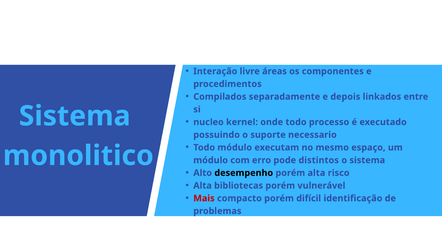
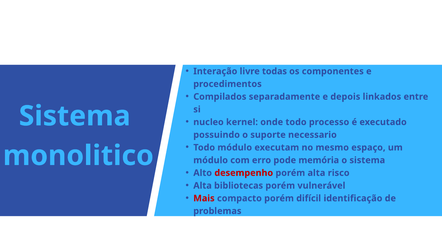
áreas: áreas -> todas
distintos: distintos -> memória
desempenho colour: black -> red
